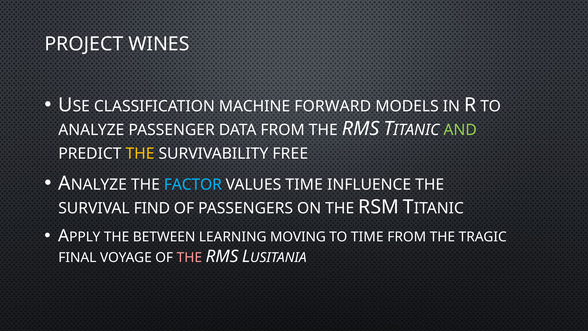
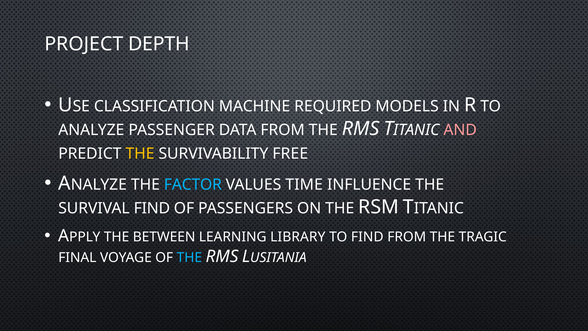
WINES: WINES -> DEPTH
FORWARD: FORWARD -> REQUIRED
AND colour: light green -> pink
MOVING: MOVING -> LIBRARY
TO TIME: TIME -> FIND
THE at (189, 258) colour: pink -> light blue
